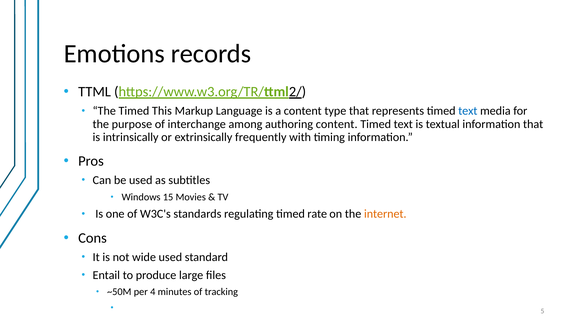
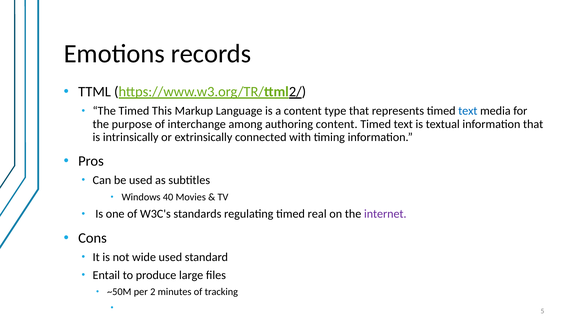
frequently: frequently -> connected
15: 15 -> 40
rate: rate -> real
internet colour: orange -> purple
4: 4 -> 2
